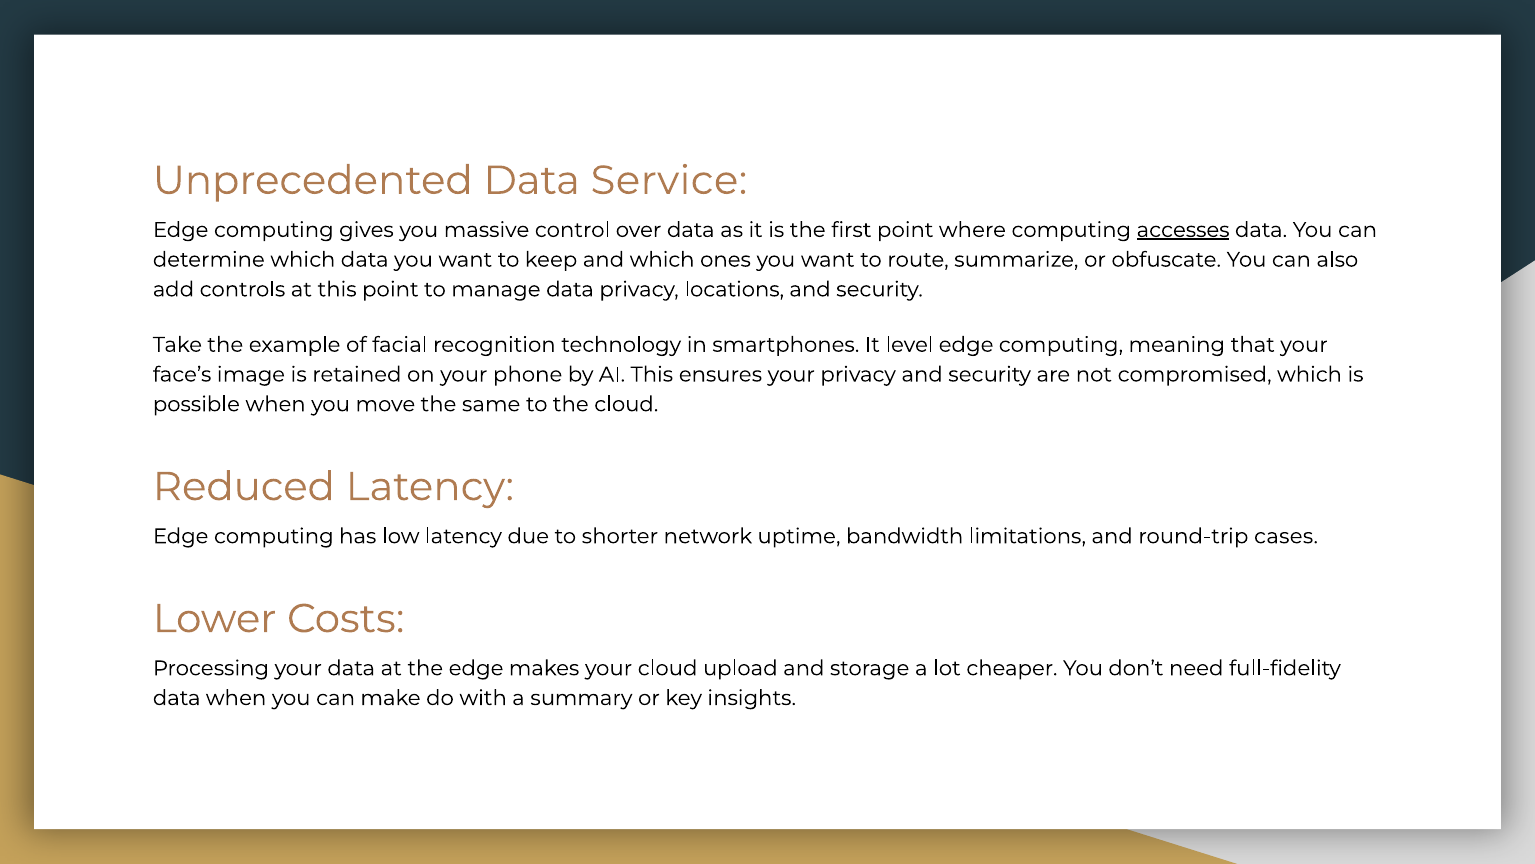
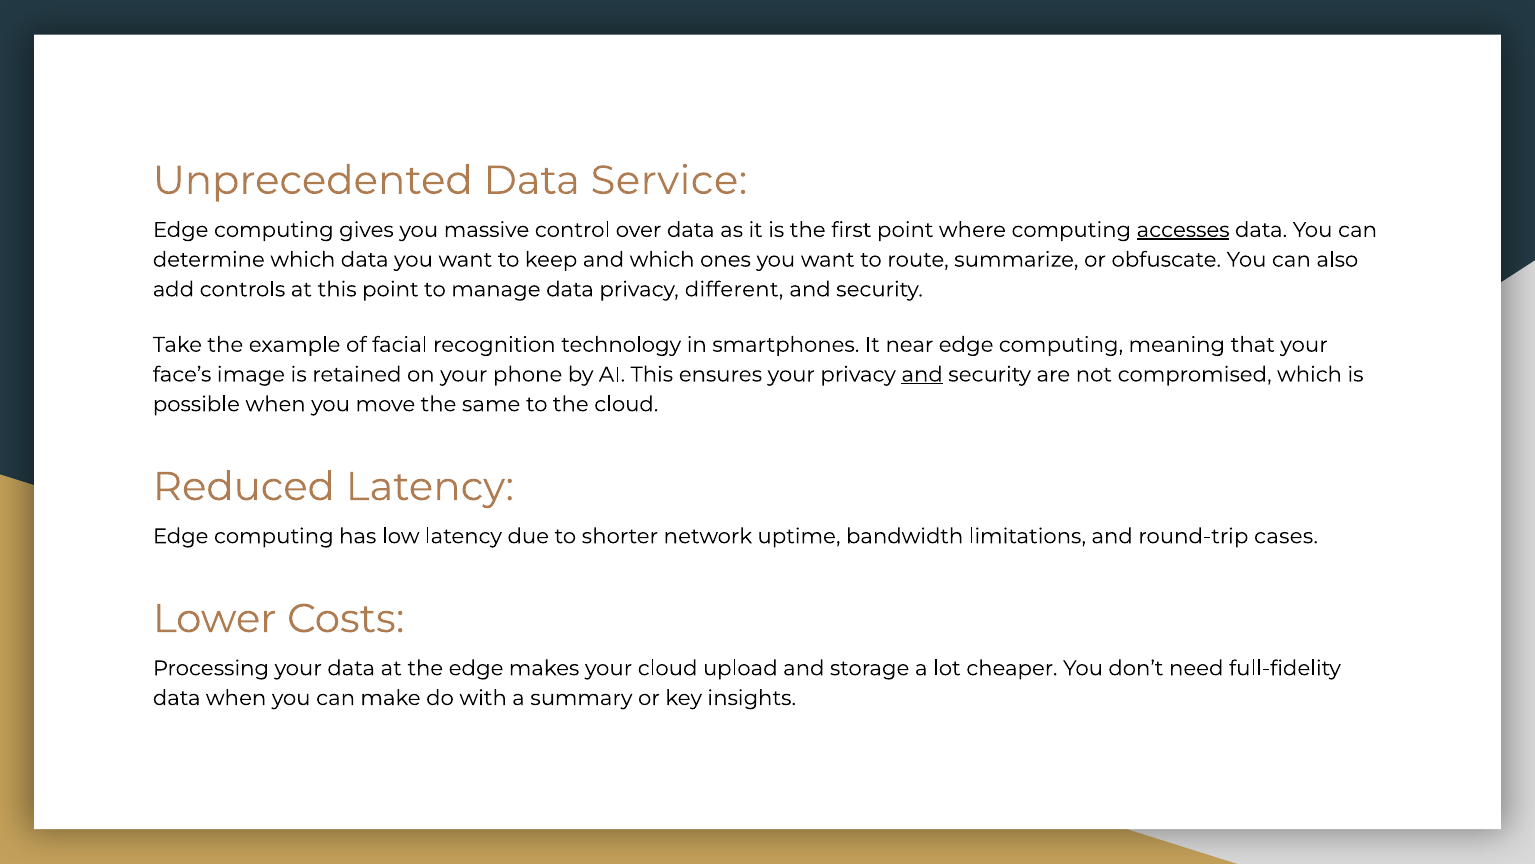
locations: locations -> different
level: level -> near
and at (922, 374) underline: none -> present
